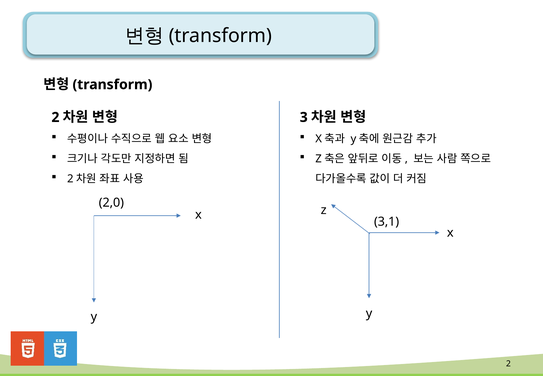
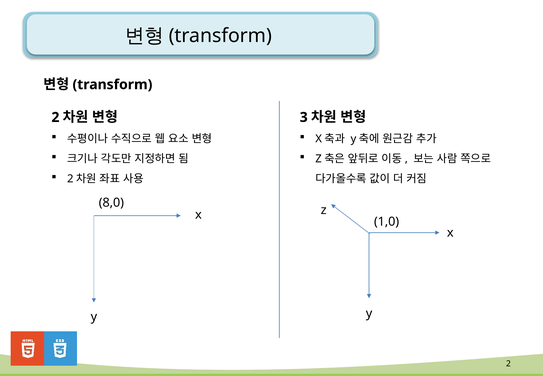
2,0: 2,0 -> 8,0
3,1: 3,1 -> 1,0
